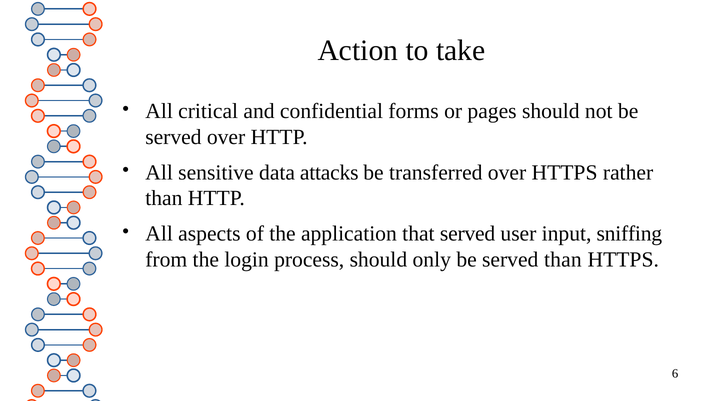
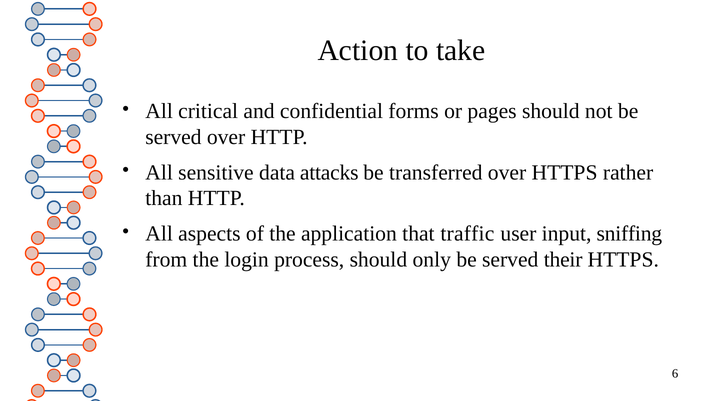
that served: served -> traffic
served than: than -> their
